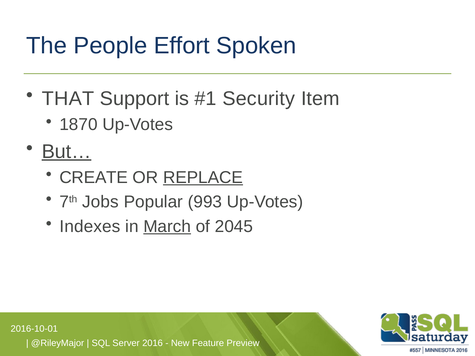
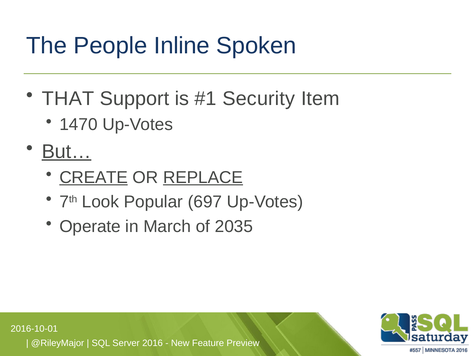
Effort: Effort -> Inline
1870: 1870 -> 1470
CREATE underline: none -> present
Jobs: Jobs -> Look
993: 993 -> 697
Indexes: Indexes -> Operate
March underline: present -> none
2045: 2045 -> 2035
